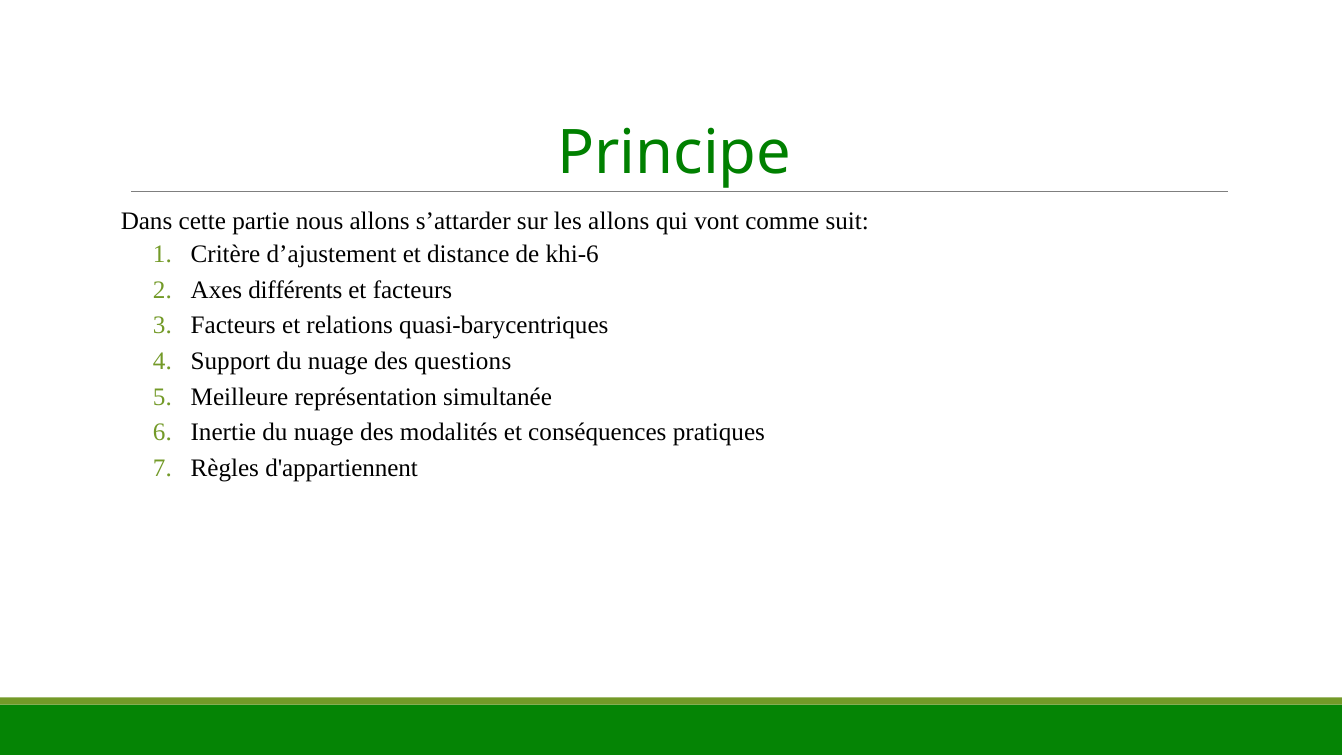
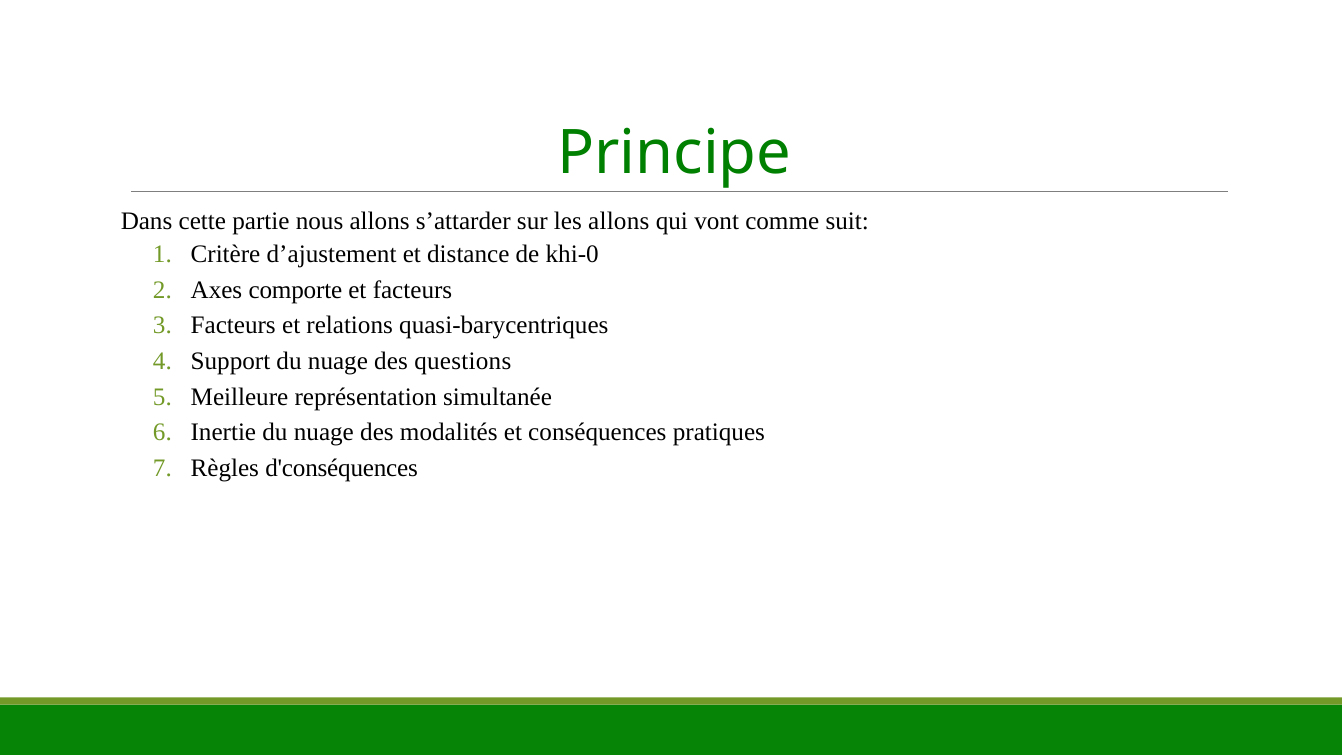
khi-6: khi-6 -> khi-0
différents: différents -> comporte
d'appartiennent: d'appartiennent -> d'conséquences
